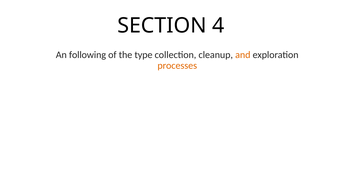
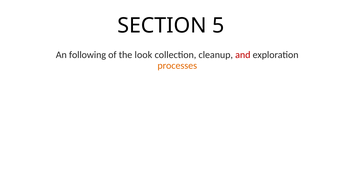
4: 4 -> 5
type: type -> look
and colour: orange -> red
